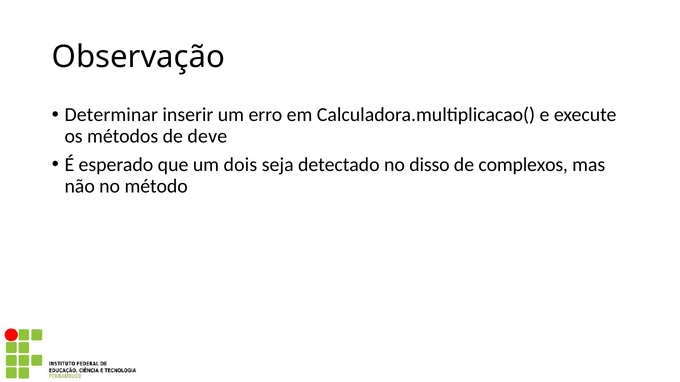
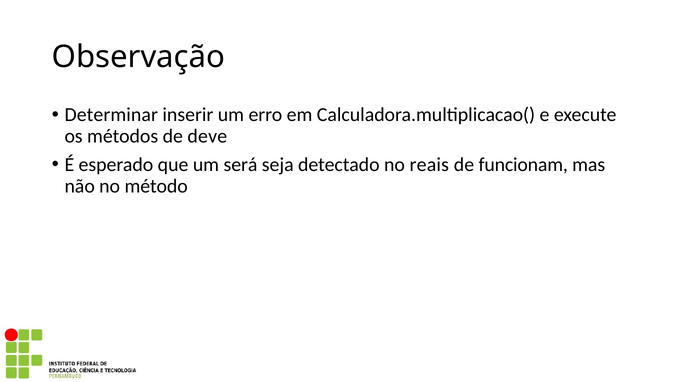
dois: dois -> será
disso: disso -> reais
complexos: complexos -> funcionam
